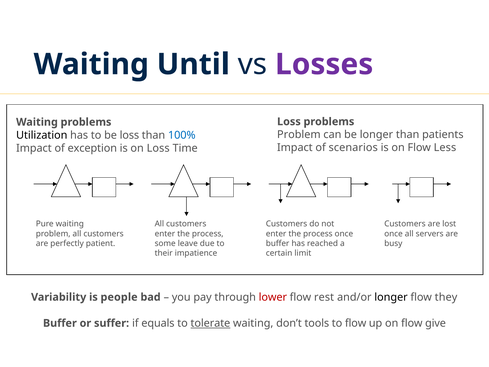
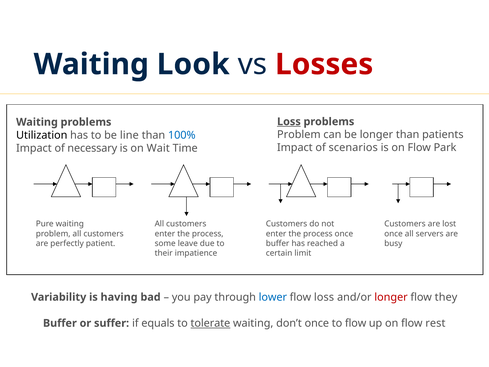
Until: Until -> Look
Losses colour: purple -> red
Loss at (289, 122) underline: none -> present
be loss: loss -> line
Less: Less -> Park
exception: exception -> necessary
on Loss: Loss -> Wait
people: people -> having
lower colour: red -> blue
flow rest: rest -> loss
longer at (391, 297) colour: black -> red
don’t tools: tools -> once
give: give -> rest
